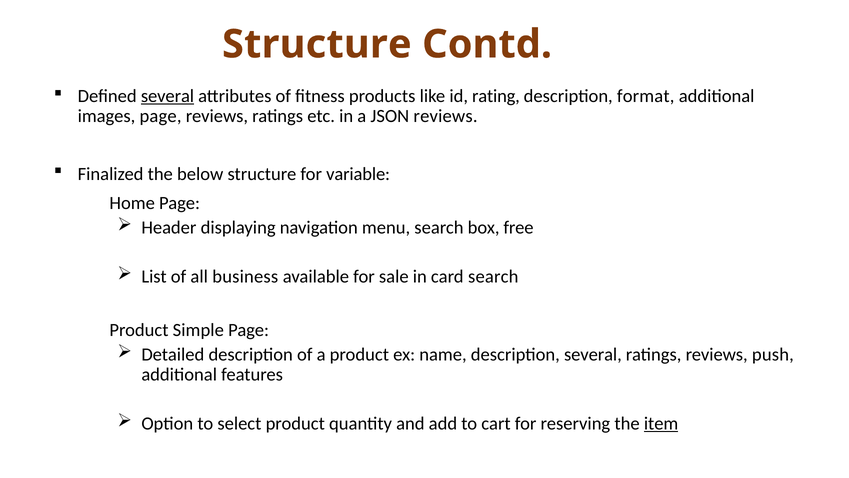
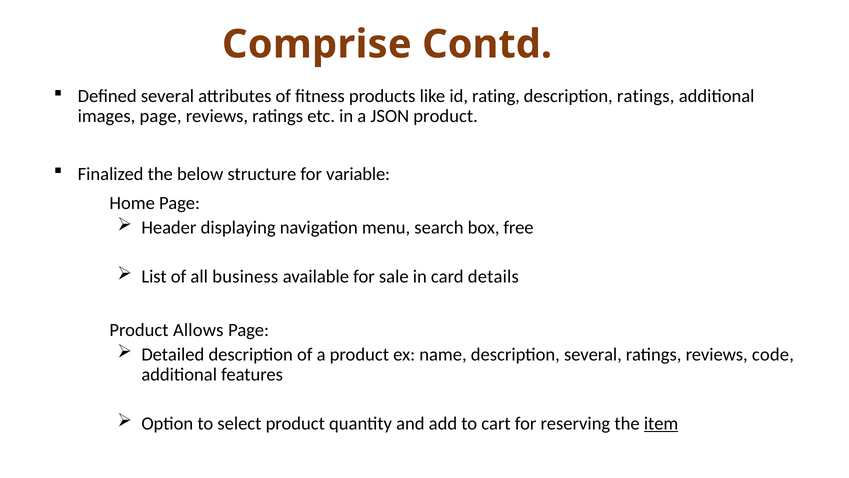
Structure at (317, 44): Structure -> Comprise
several at (167, 96) underline: present -> none
description format: format -> ratings
JSON reviews: reviews -> product
card search: search -> details
Simple: Simple -> Allows
push: push -> code
